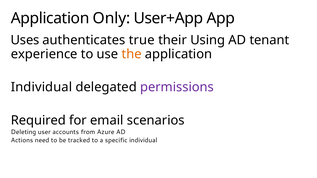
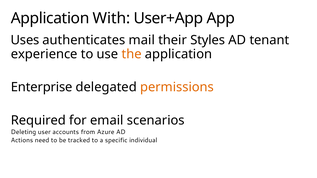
Only: Only -> With
true: true -> mail
Using: Using -> Styles
Individual at (42, 87): Individual -> Enterprise
permissions colour: purple -> orange
